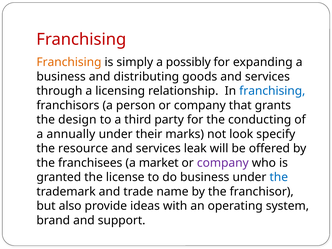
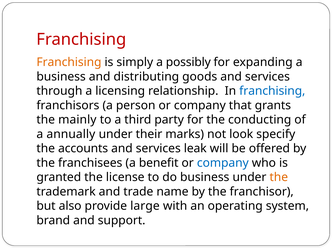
design: design -> mainly
resource: resource -> accounts
market: market -> benefit
company at (223, 163) colour: purple -> blue
the at (279, 177) colour: blue -> orange
ideas: ideas -> large
